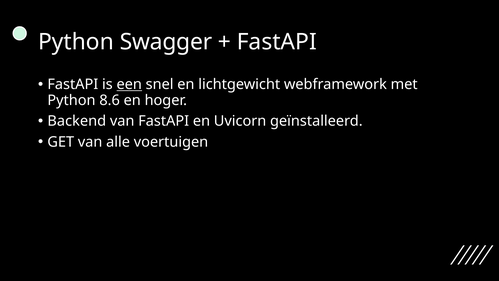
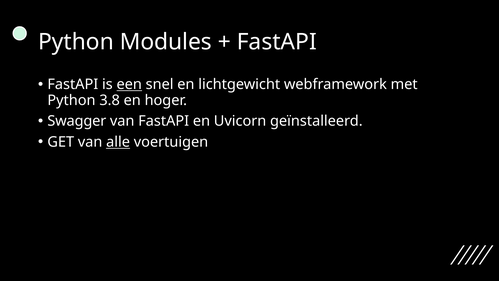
Swagger: Swagger -> Modules
8.6: 8.6 -> 3.8
Backend: Backend -> Swagger
alle underline: none -> present
